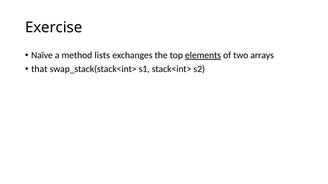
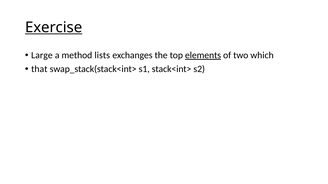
Exercise underline: none -> present
Naïve: Naïve -> Large
arrays: arrays -> which
